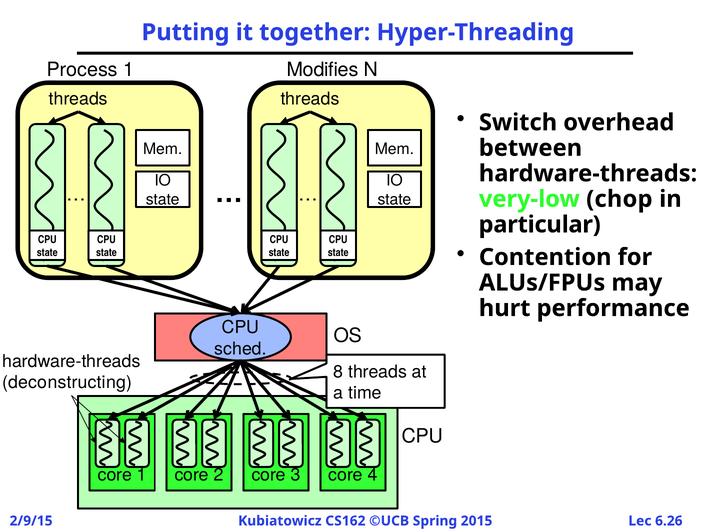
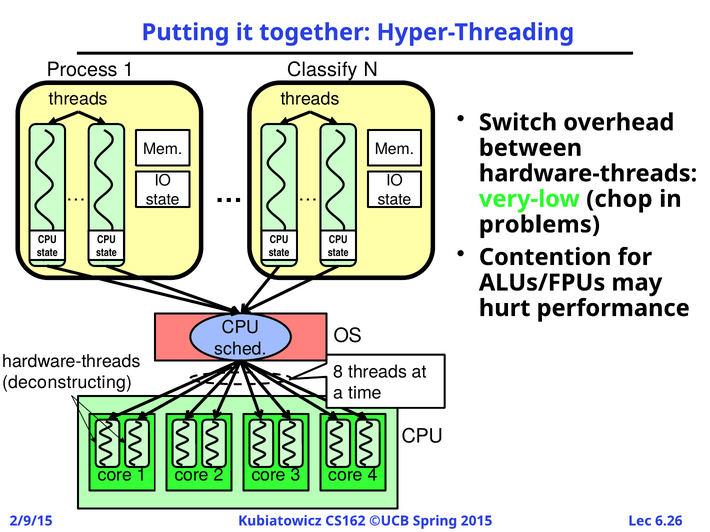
Modifies: Modifies -> Classify
particular: particular -> problems
